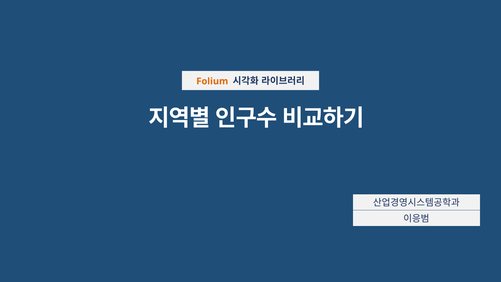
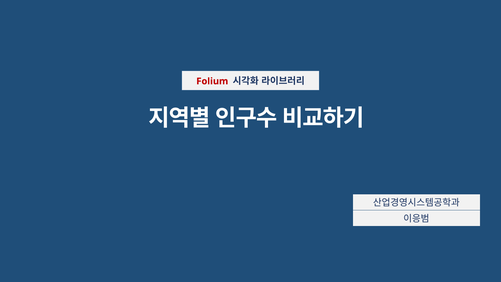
Folium colour: orange -> red
